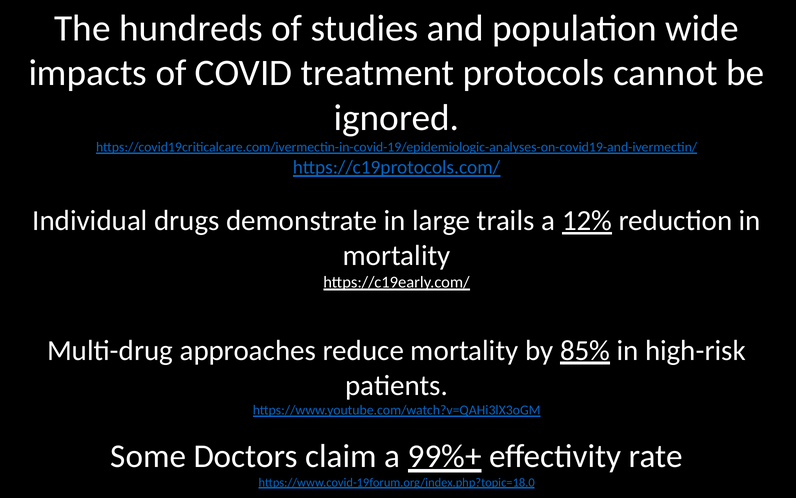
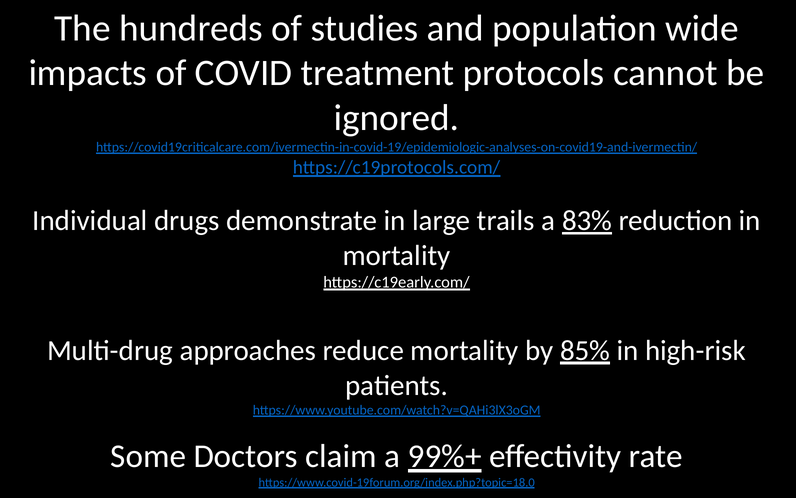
12%: 12% -> 83%
